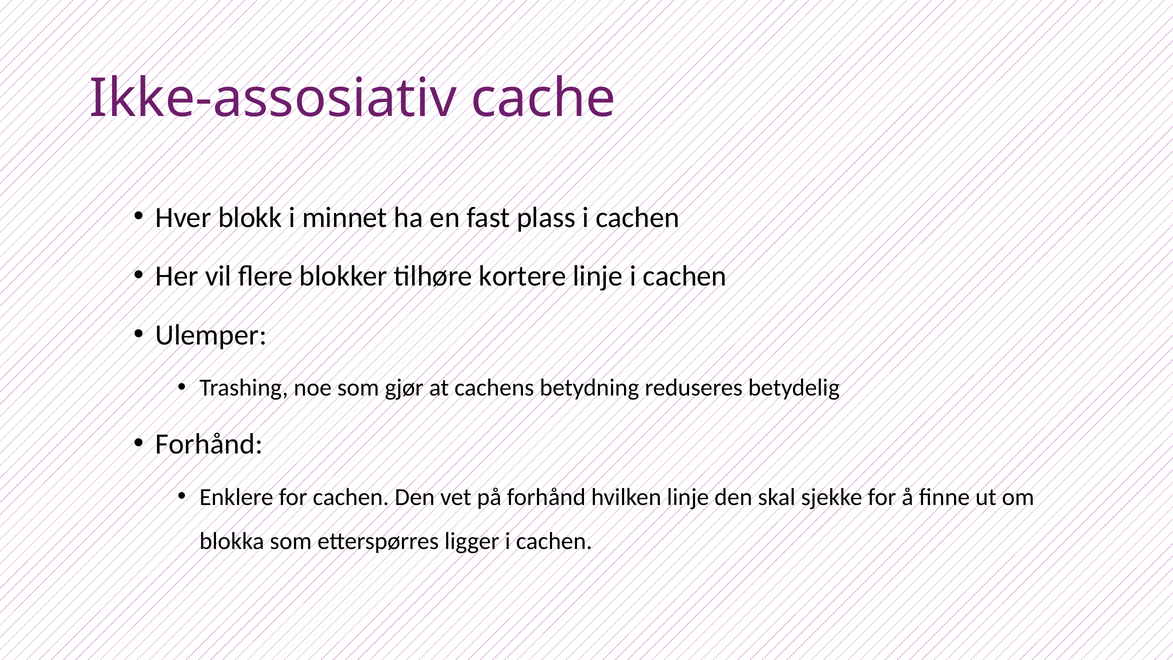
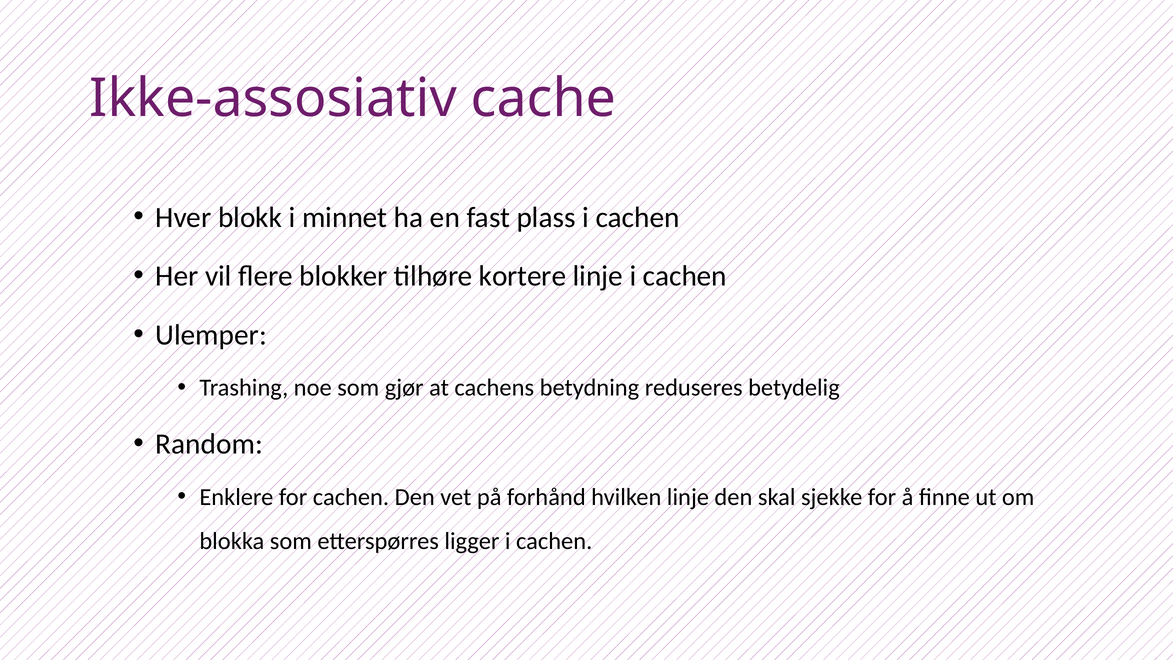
Forhånd at (209, 444): Forhånd -> Random
